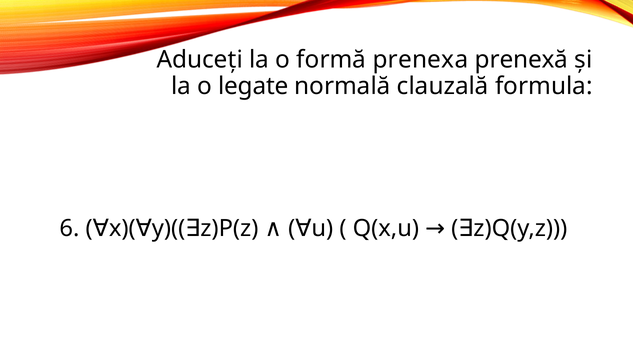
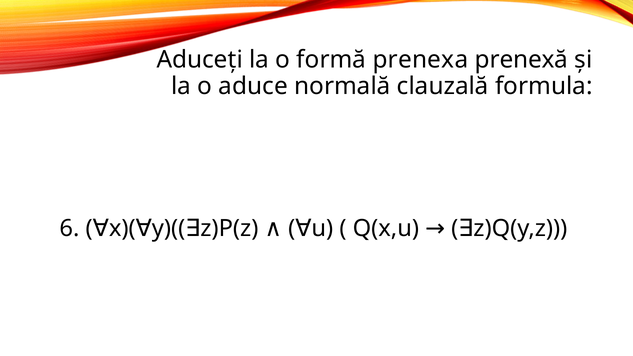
legate: legate -> aduce
